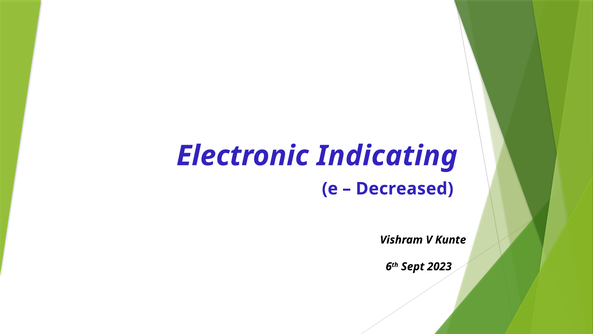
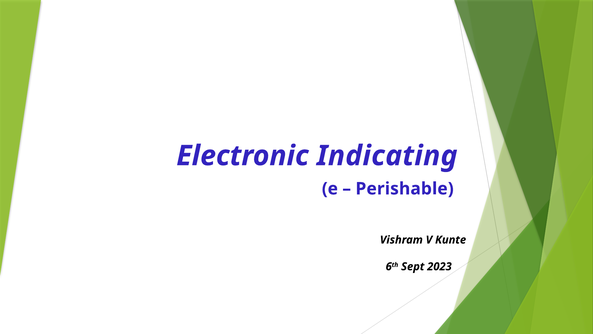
Decreased: Decreased -> Perishable
